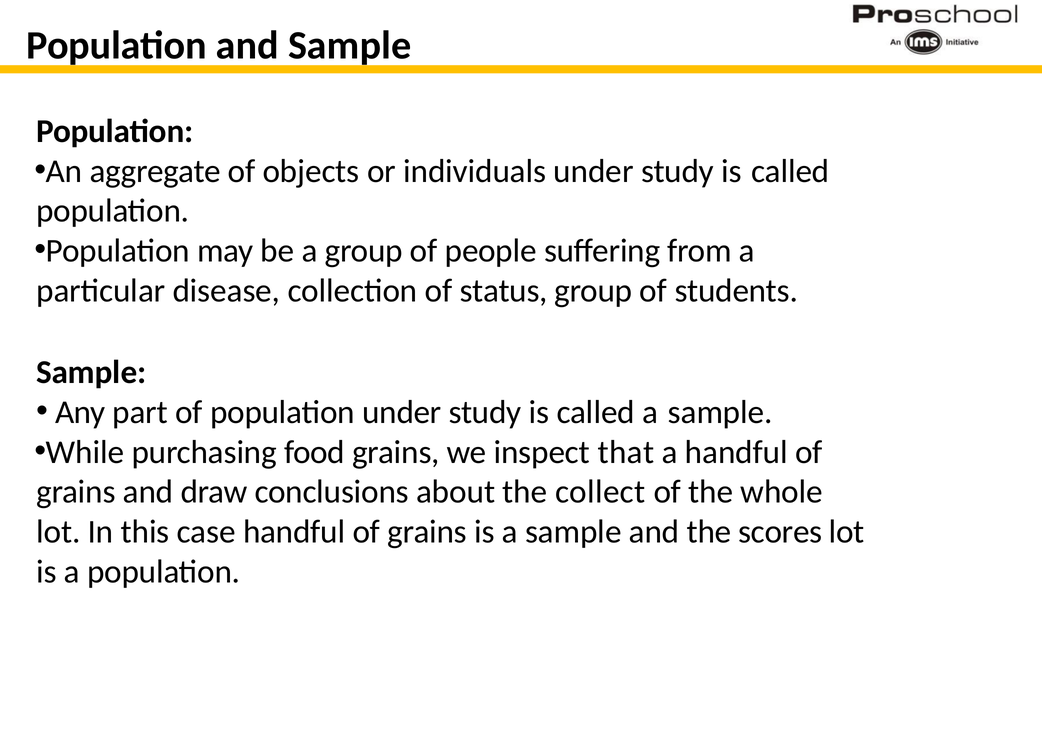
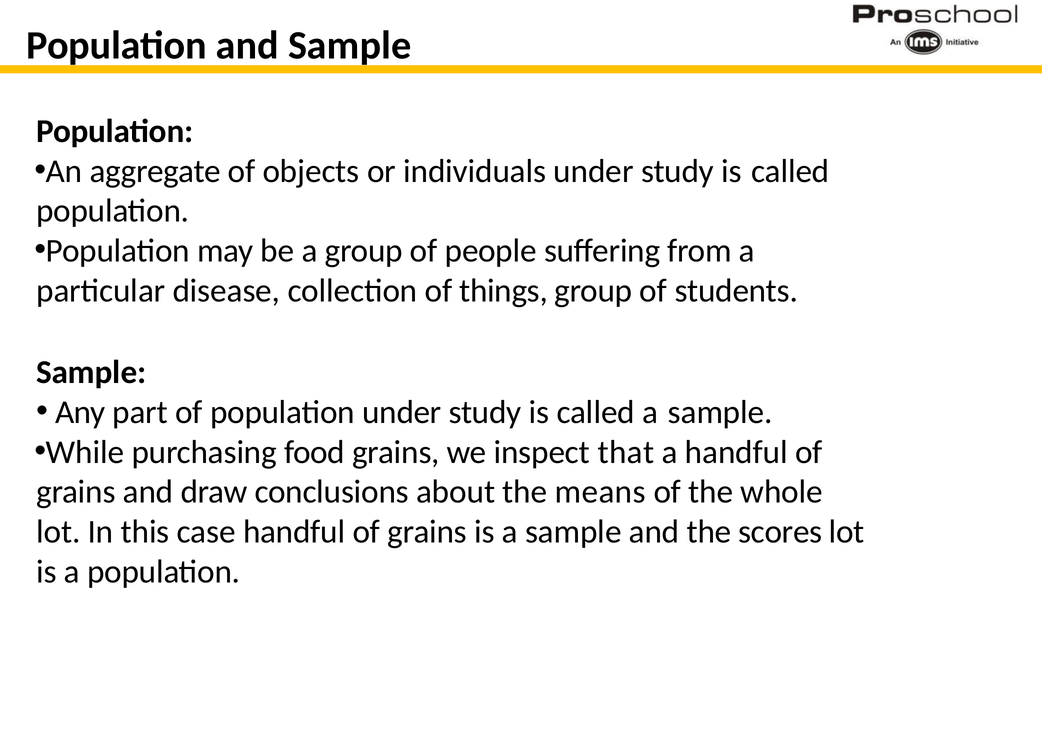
status: status -> things
collect: collect -> means
